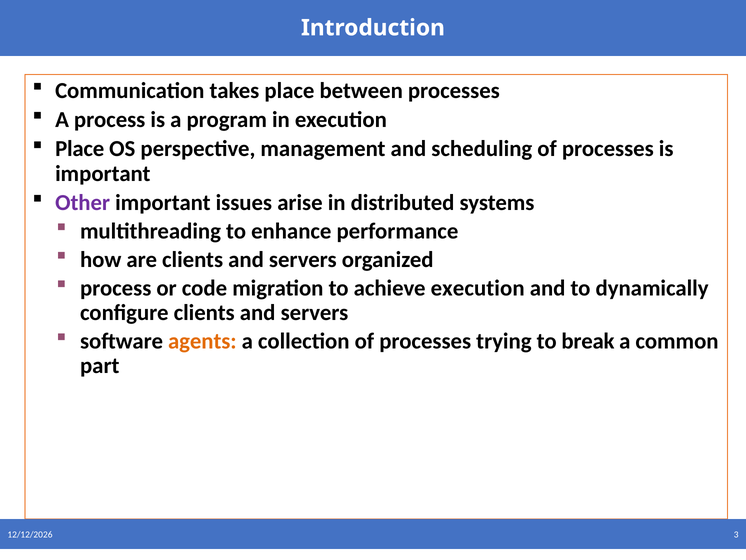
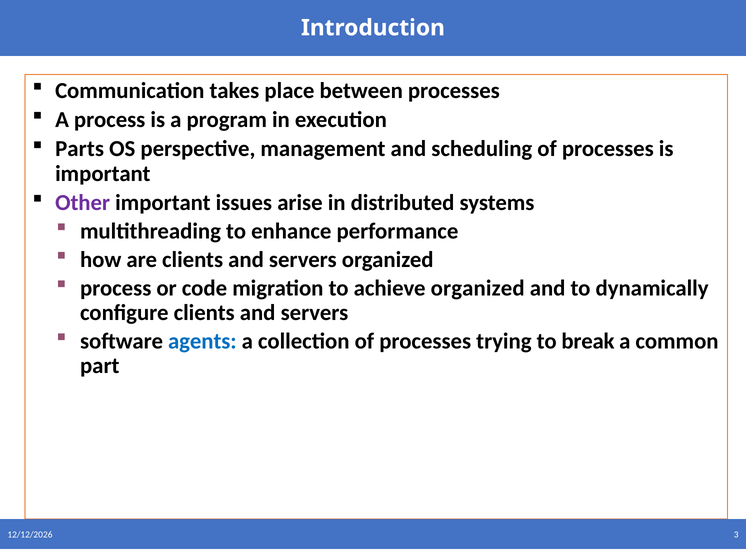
Place at (80, 149): Place -> Parts
achieve execution: execution -> organized
agents colour: orange -> blue
